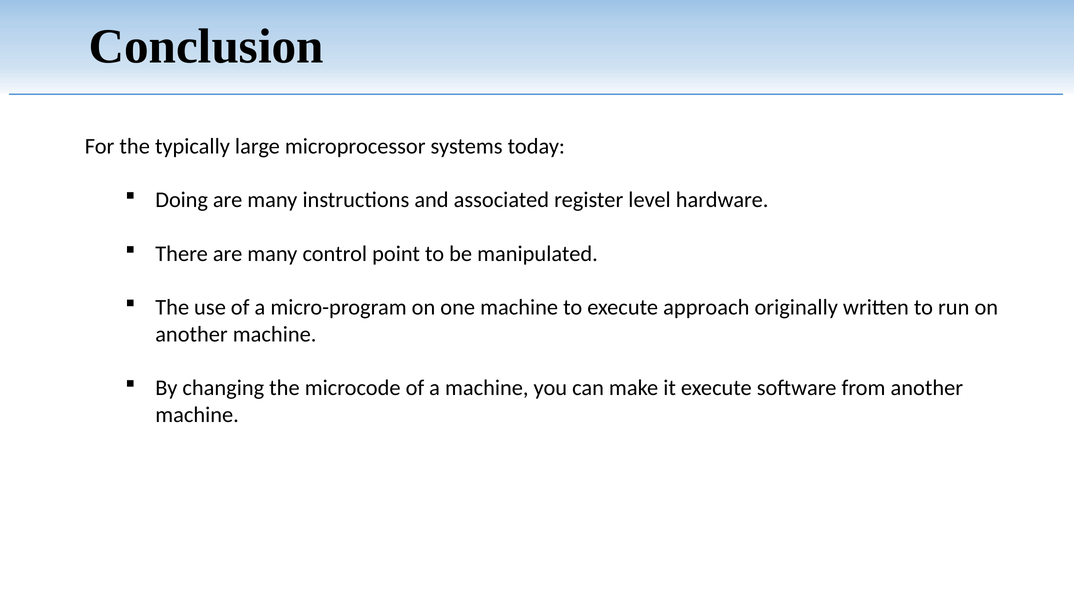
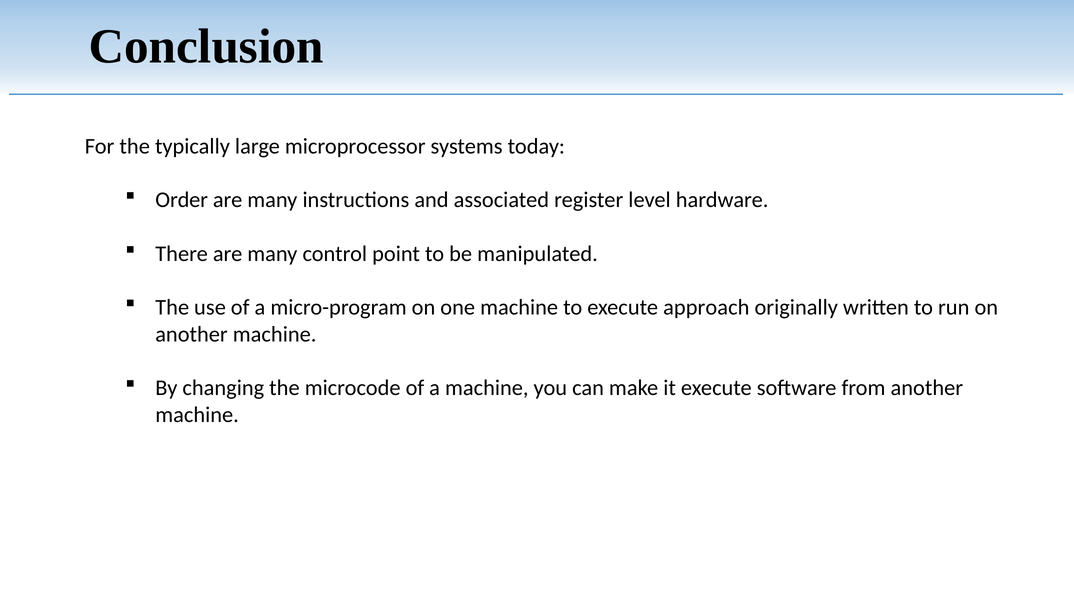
Doing: Doing -> Order
